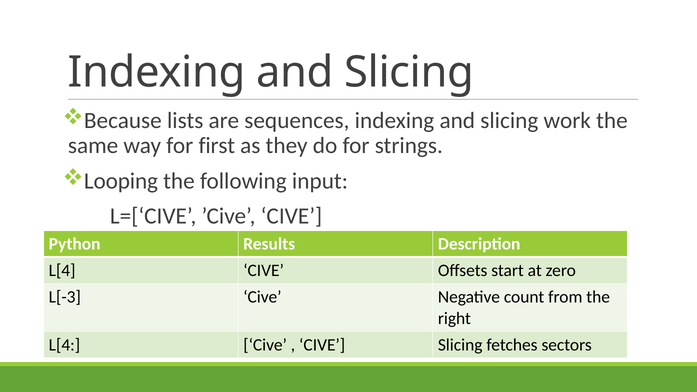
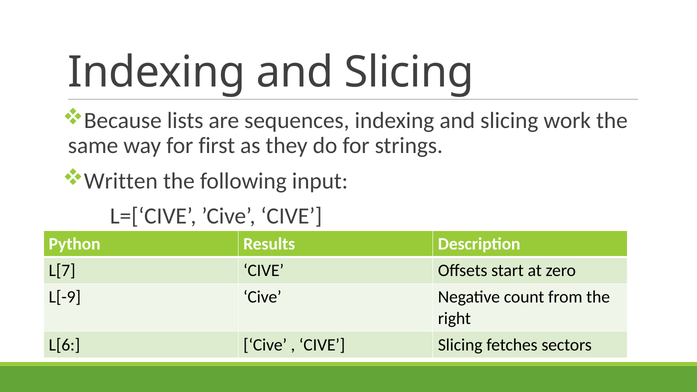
Looping: Looping -> Written
L[4 at (62, 271): L[4 -> L[7
L[-3: L[-3 -> L[-9
L[4 at (64, 345): L[4 -> L[6
